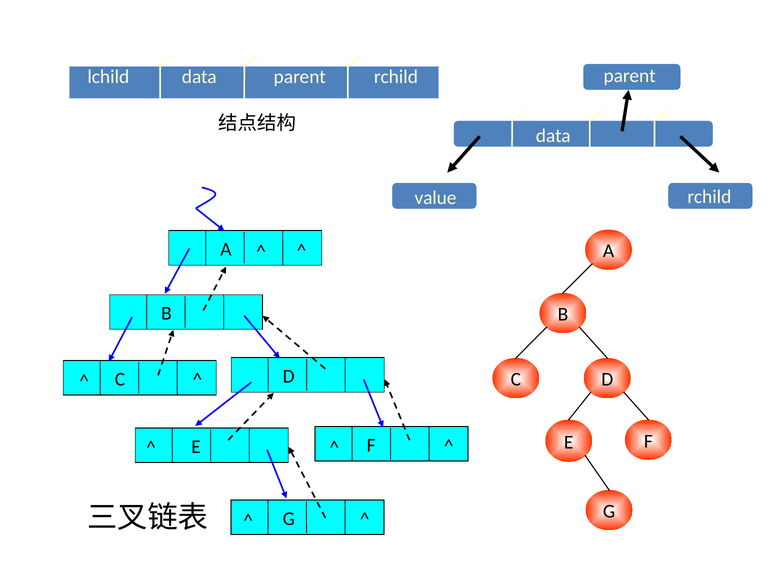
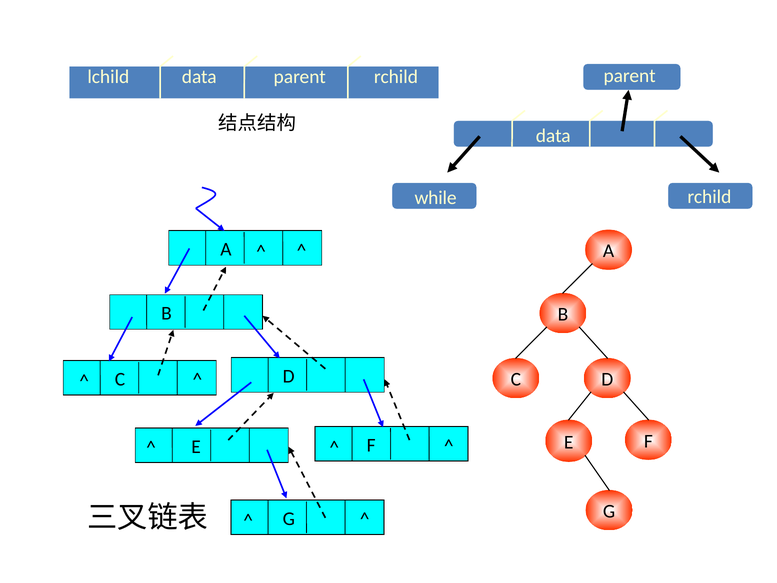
value: value -> while
